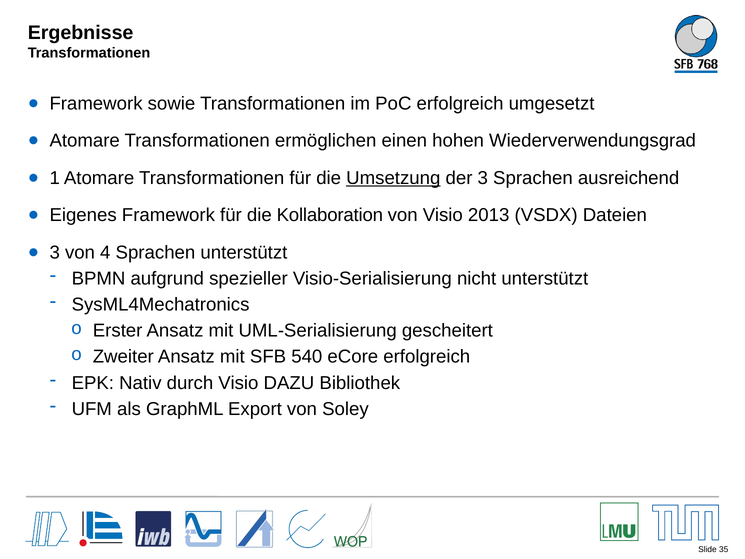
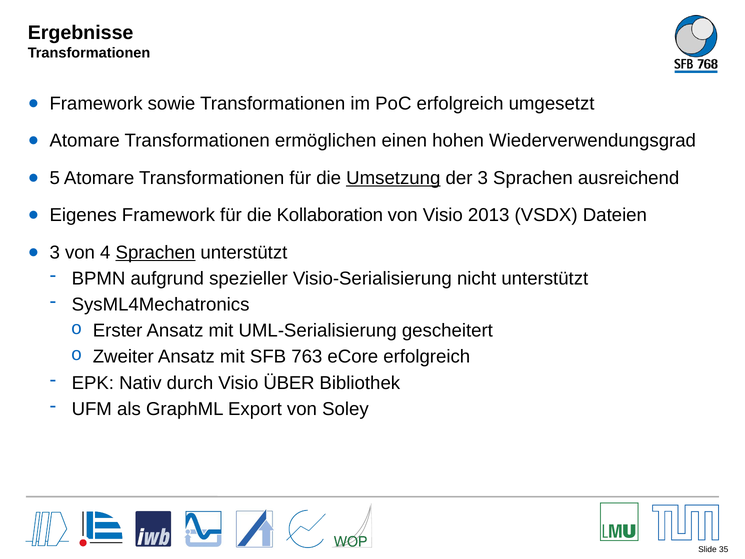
1: 1 -> 5
Sprachen at (155, 252) underline: none -> present
540: 540 -> 763
DAZU: DAZU -> ÜBER
